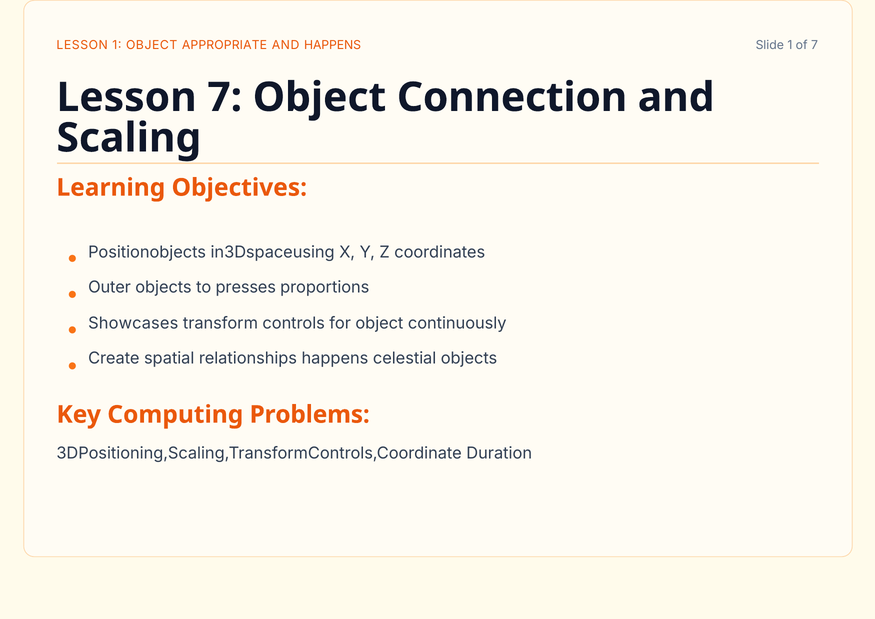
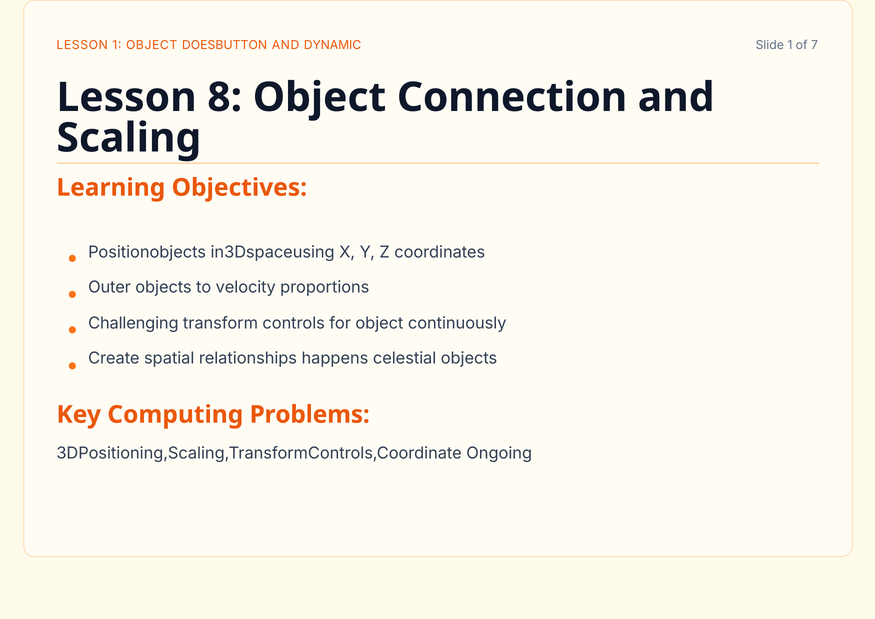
APPROPRIATE: APPROPRIATE -> DOESBUTTON
AND HAPPENS: HAPPENS -> DYNAMIC
Lesson 7: 7 -> 8
presses: presses -> velocity
Showcases: Showcases -> Challenging
Duration: Duration -> Ongoing
